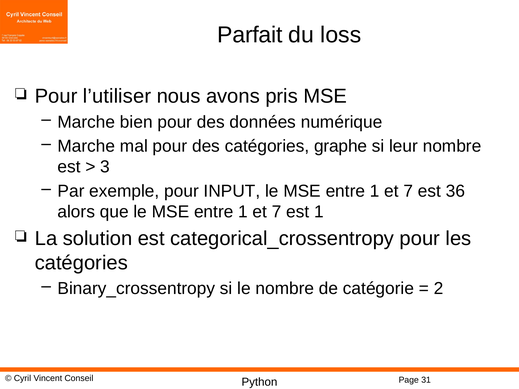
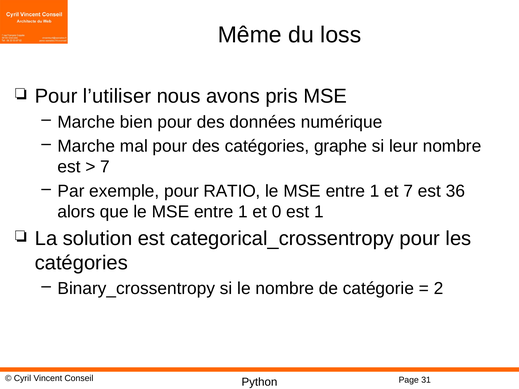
Parfait: Parfait -> Même
3 at (105, 167): 3 -> 7
INPUT: INPUT -> RATIO
7 at (277, 212): 7 -> 0
